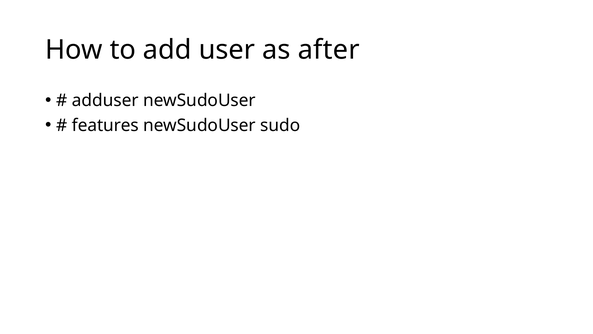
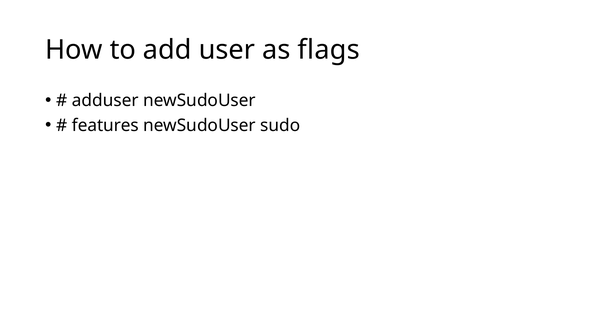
after: after -> flags
